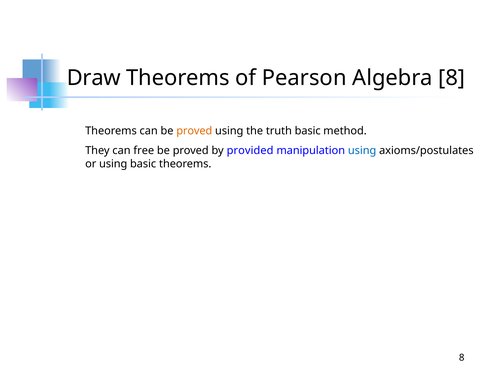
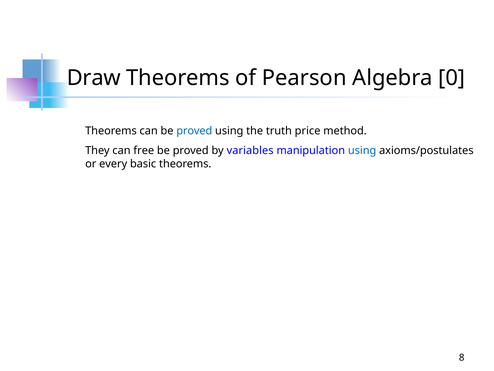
Algebra 8: 8 -> 0
proved at (194, 131) colour: orange -> blue
truth basic: basic -> price
provided: provided -> variables
or using: using -> every
